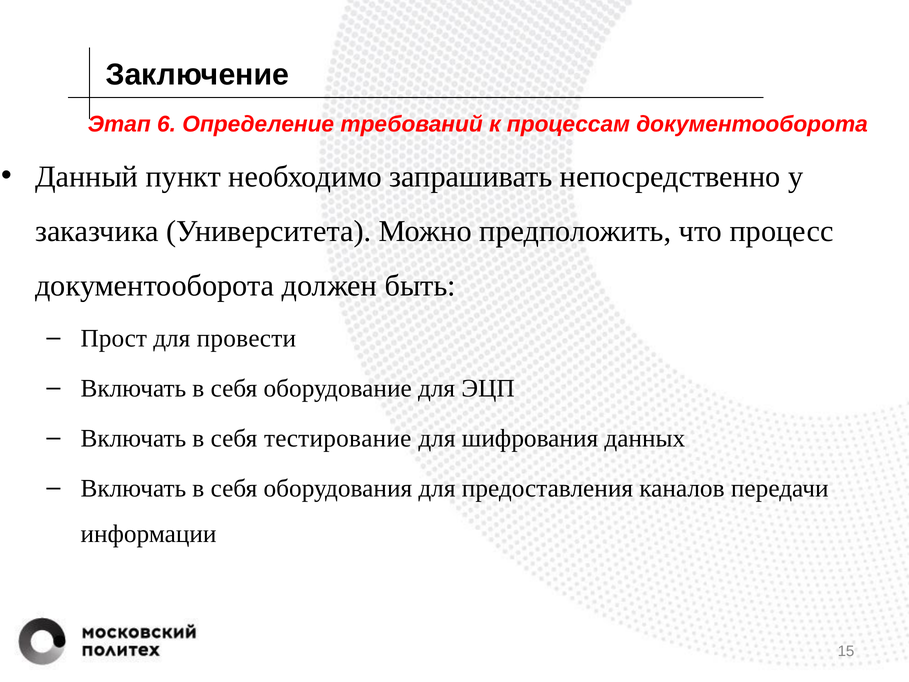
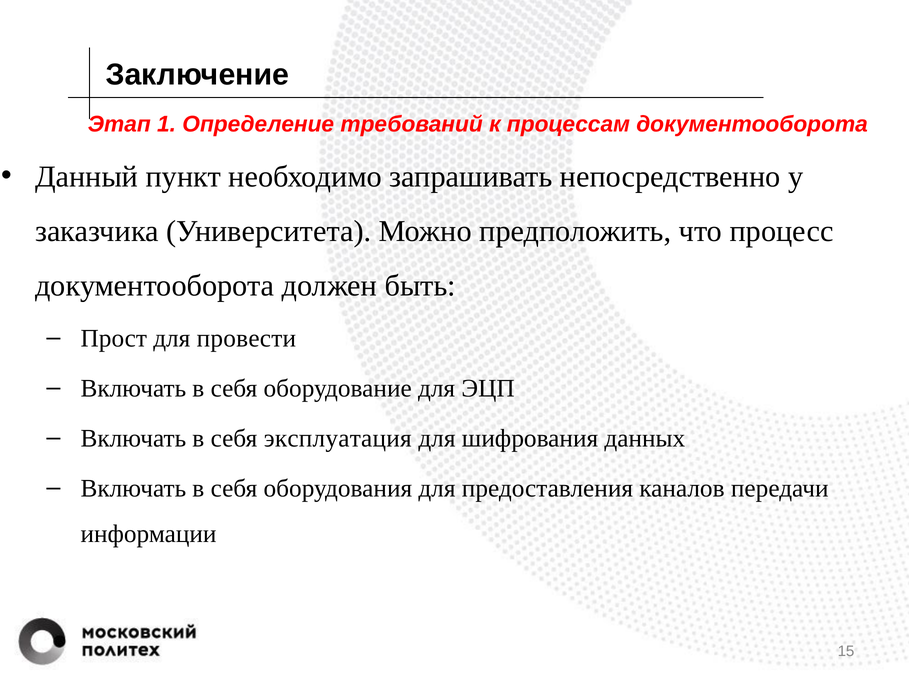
6: 6 -> 1
тестирование: тестирование -> эксплуатация
